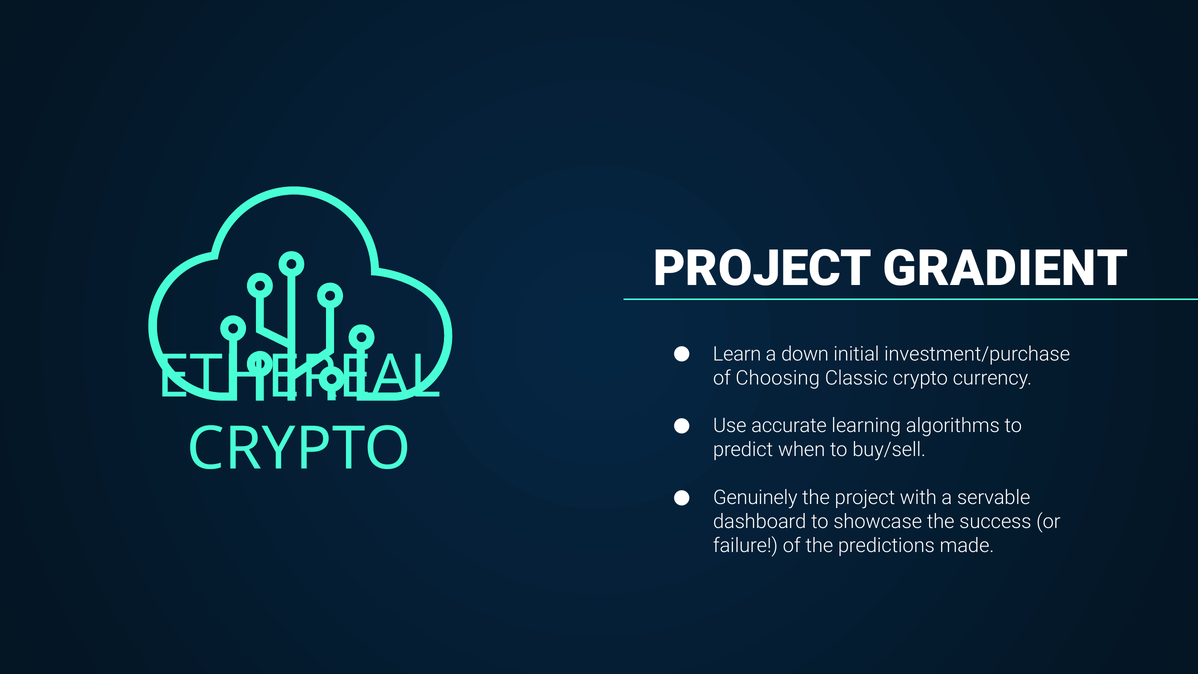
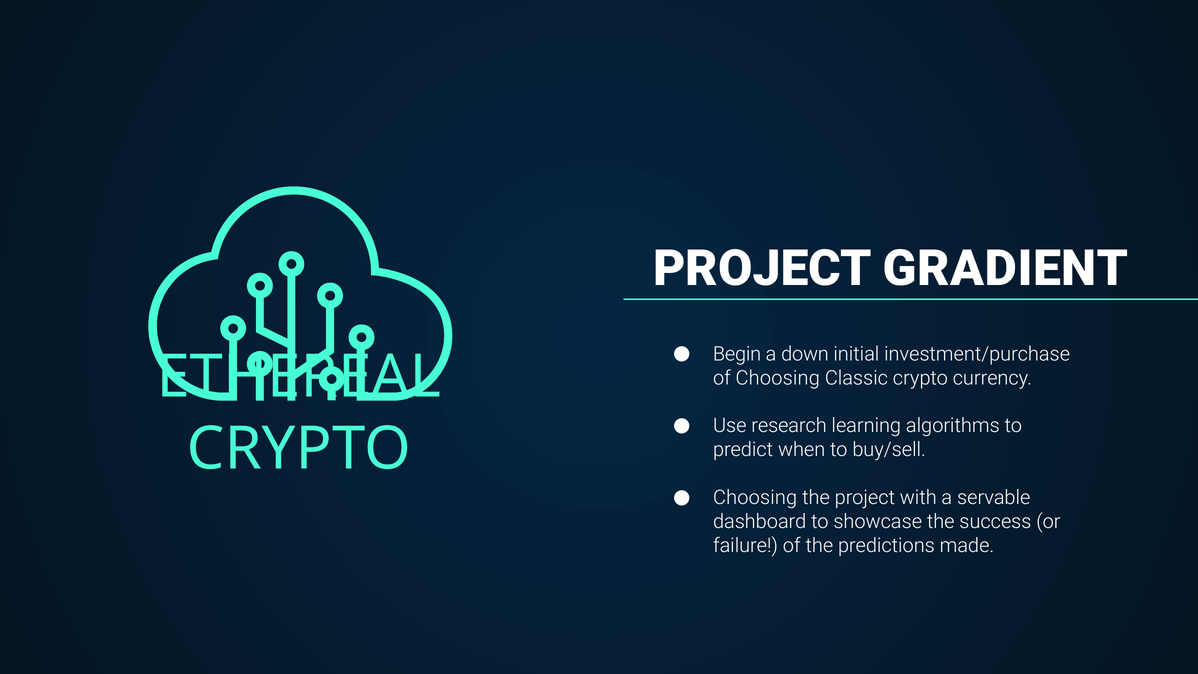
Learn: Learn -> Begin
accurate: accurate -> research
Genuinely at (755, 498): Genuinely -> Choosing
